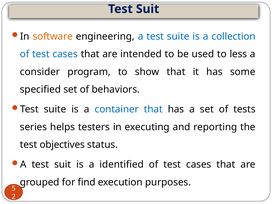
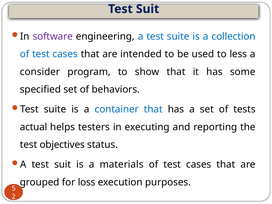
software colour: orange -> purple
series: series -> actual
identified: identified -> materials
find: find -> loss
